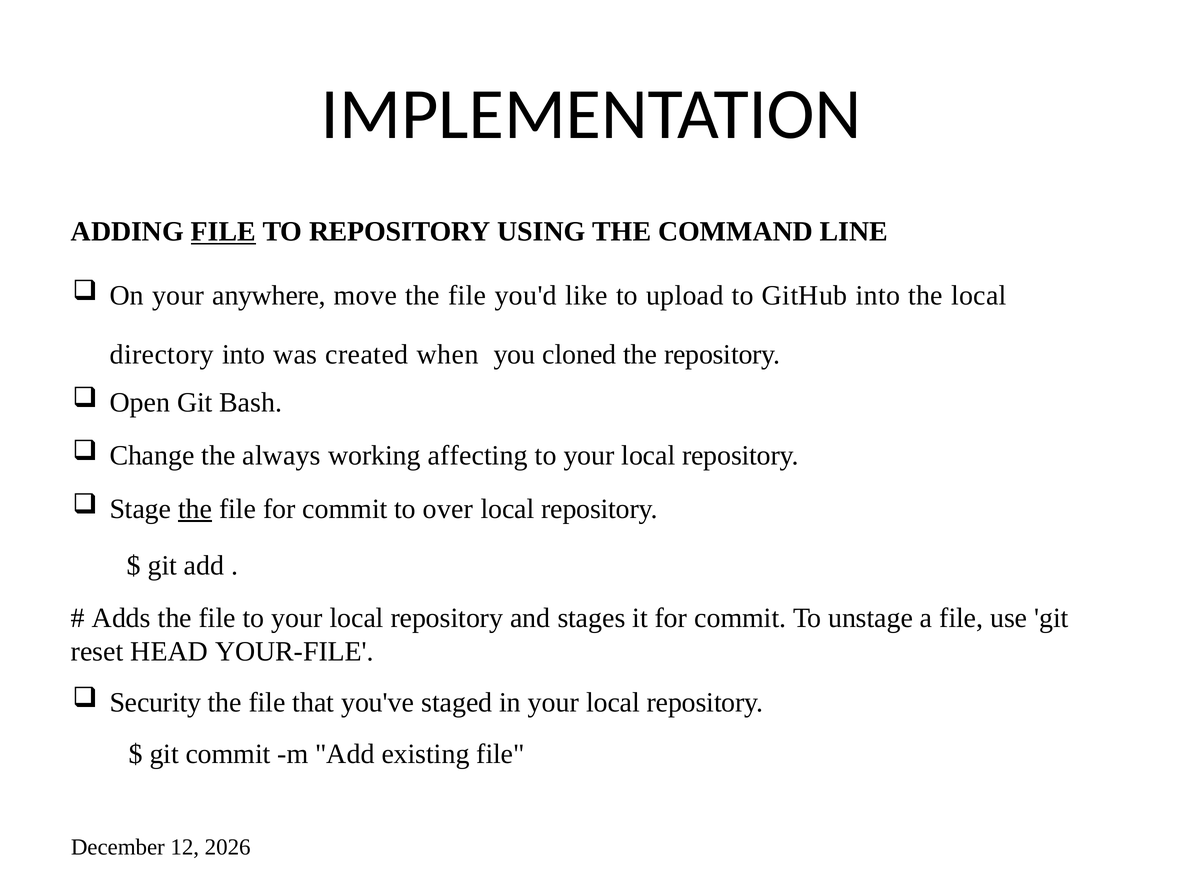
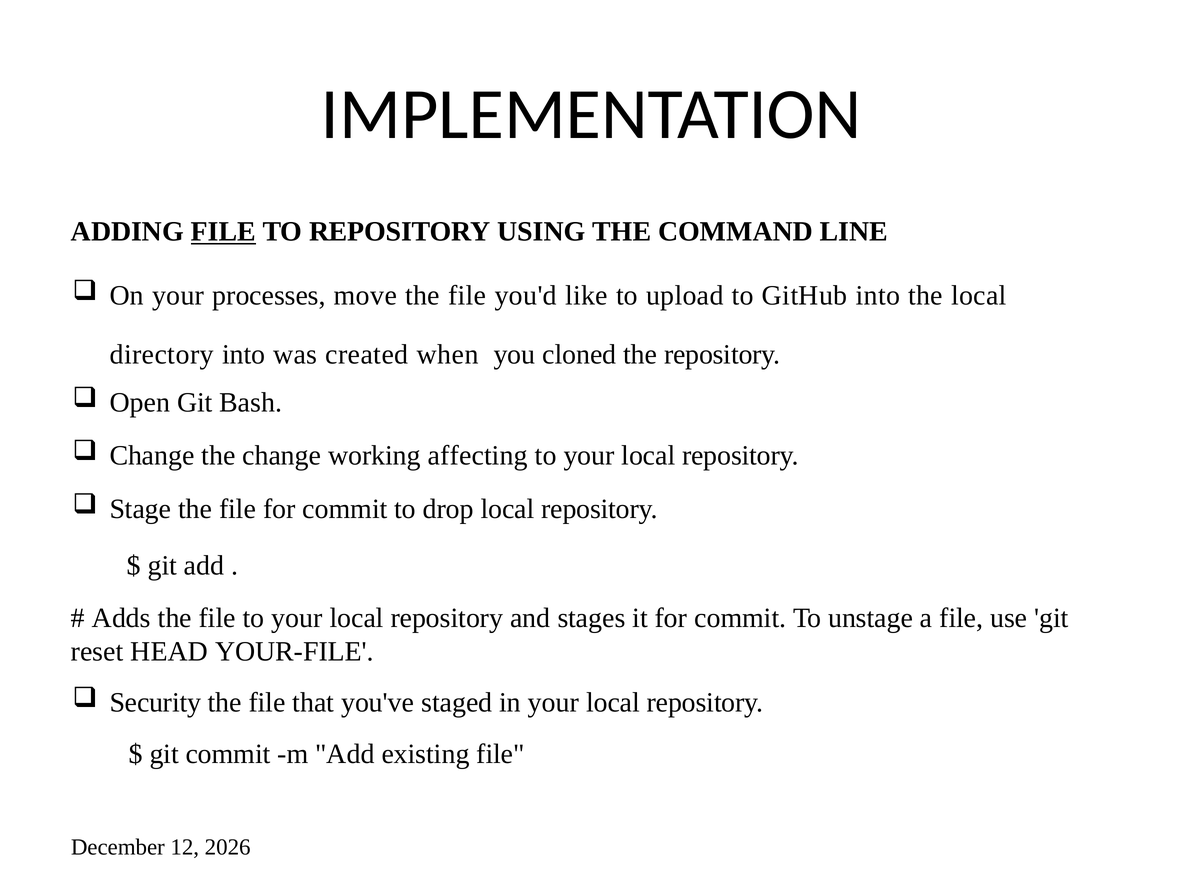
anywhere: anywhere -> processes
the always: always -> change
the at (195, 509) underline: present -> none
over: over -> drop
